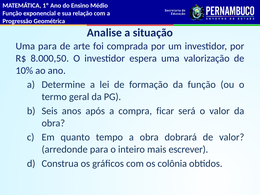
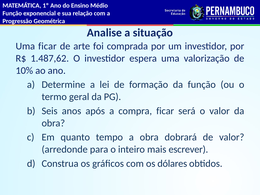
Uma para: para -> ficar
8.000,50: 8.000,50 -> 1.487,62
colônia: colônia -> dólares
